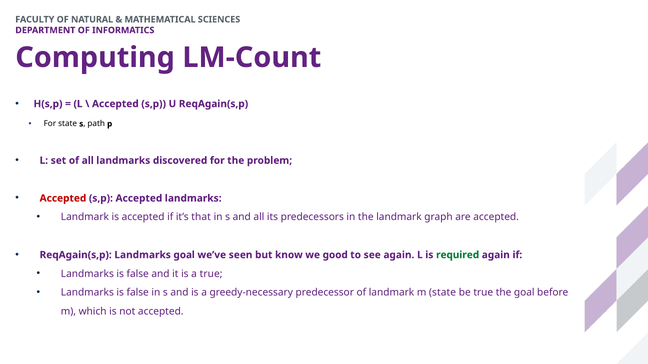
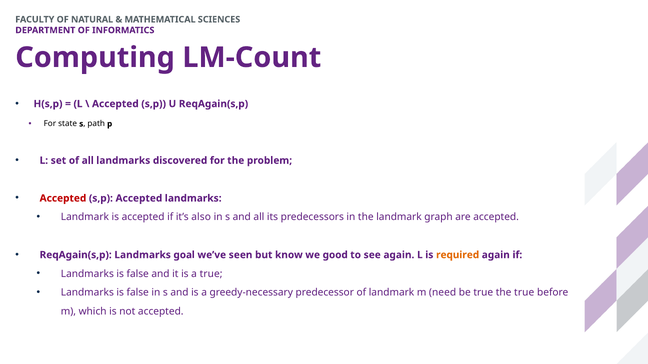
that: that -> also
required colour: green -> orange
m state: state -> need
the goal: goal -> true
